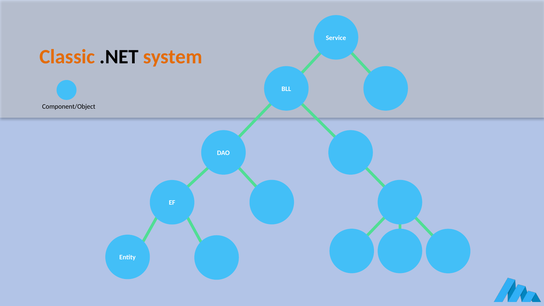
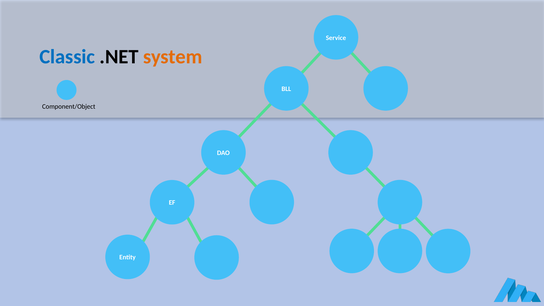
Classic colour: orange -> blue
